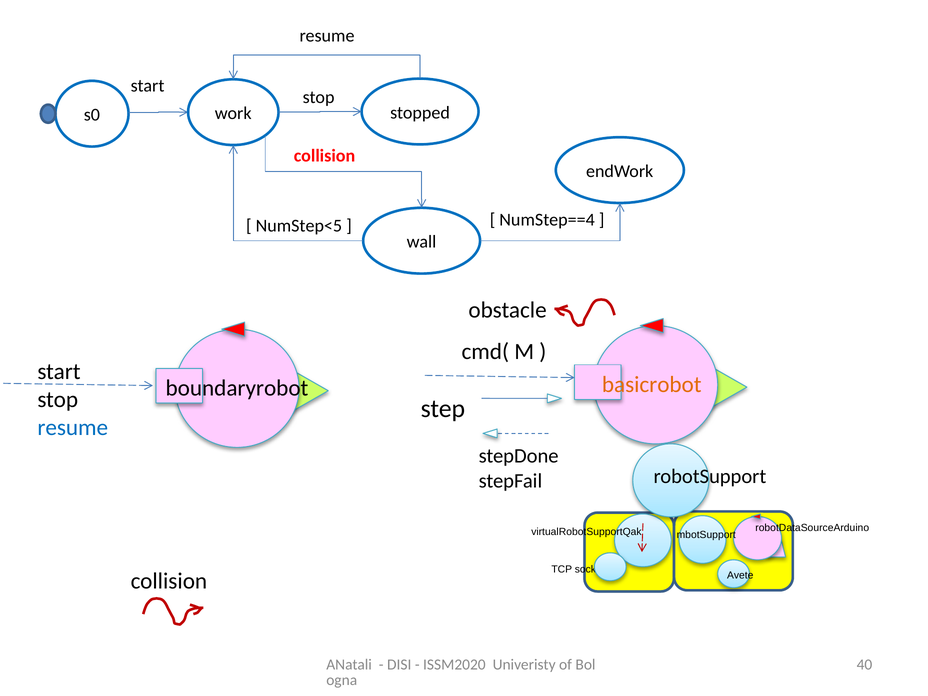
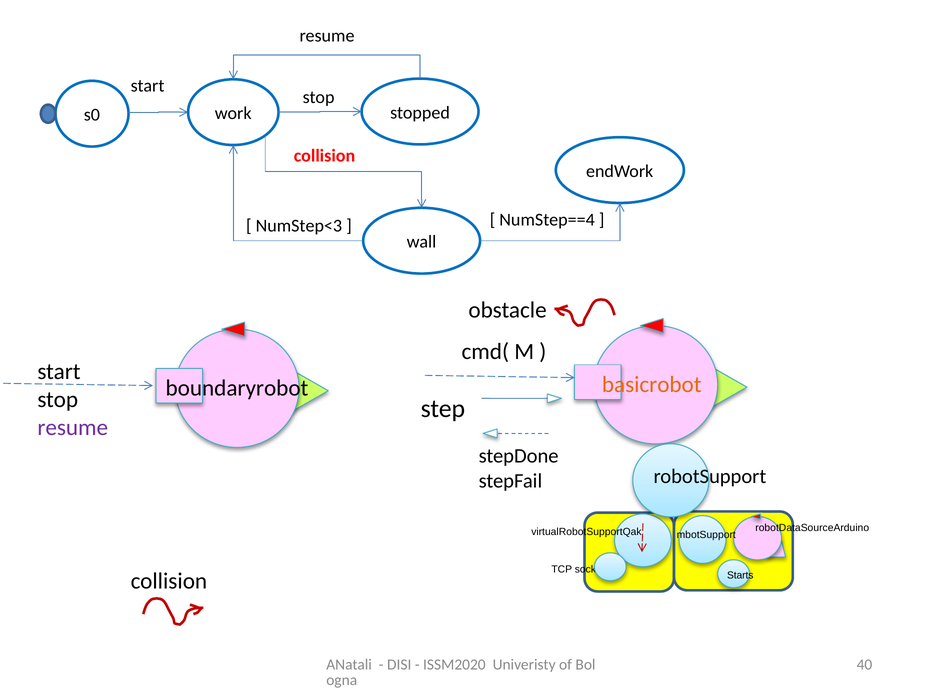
NumStep<5: NumStep<5 -> NumStep<3
resume at (73, 427) colour: blue -> purple
Avete: Avete -> Starts
